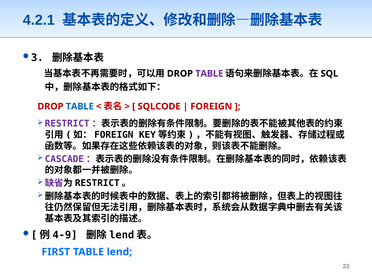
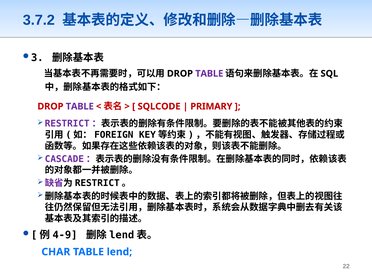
4.2.1: 4.2.1 -> 3.7.2
TABLE at (80, 106) colour: blue -> purple
FOREIGN: FOREIGN -> PRIMARY
FIRST: FIRST -> CHAR
